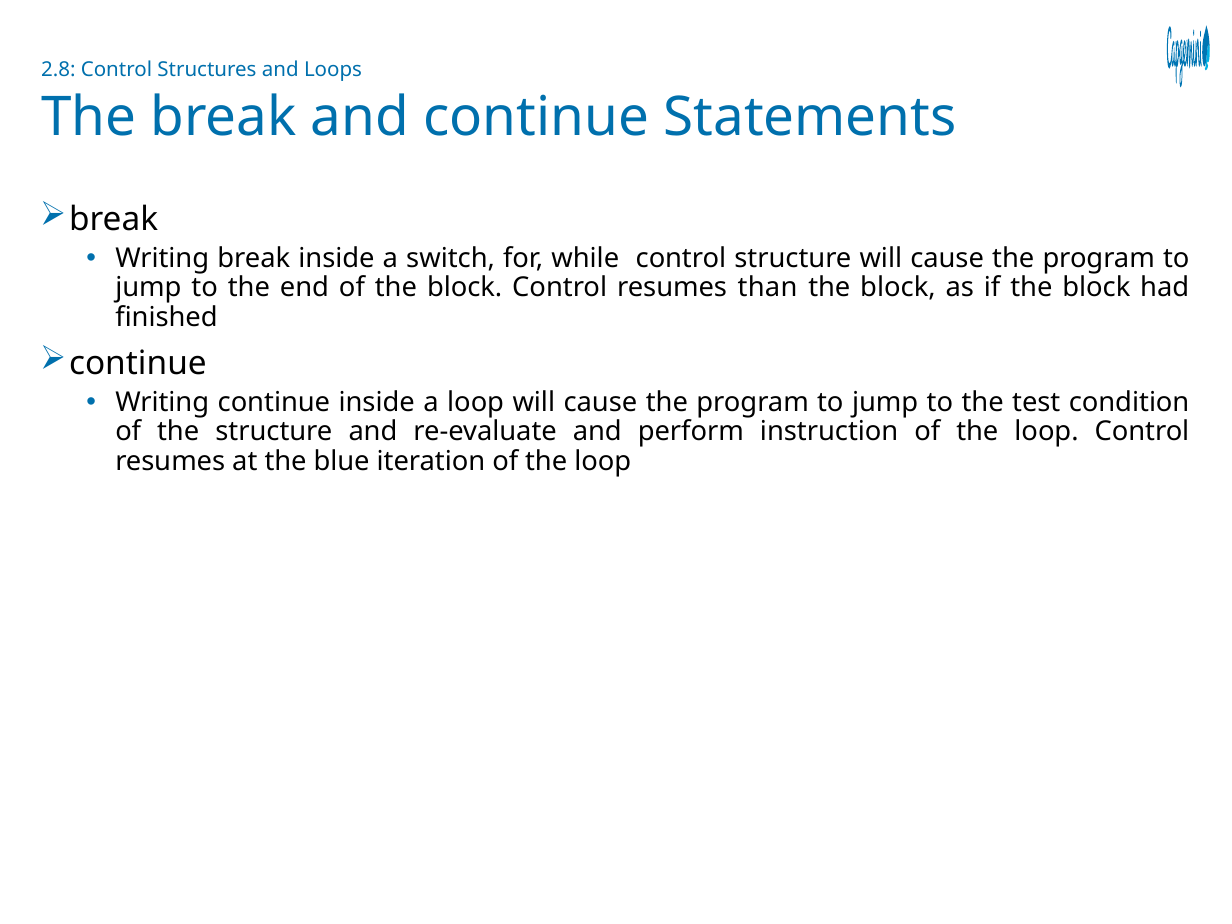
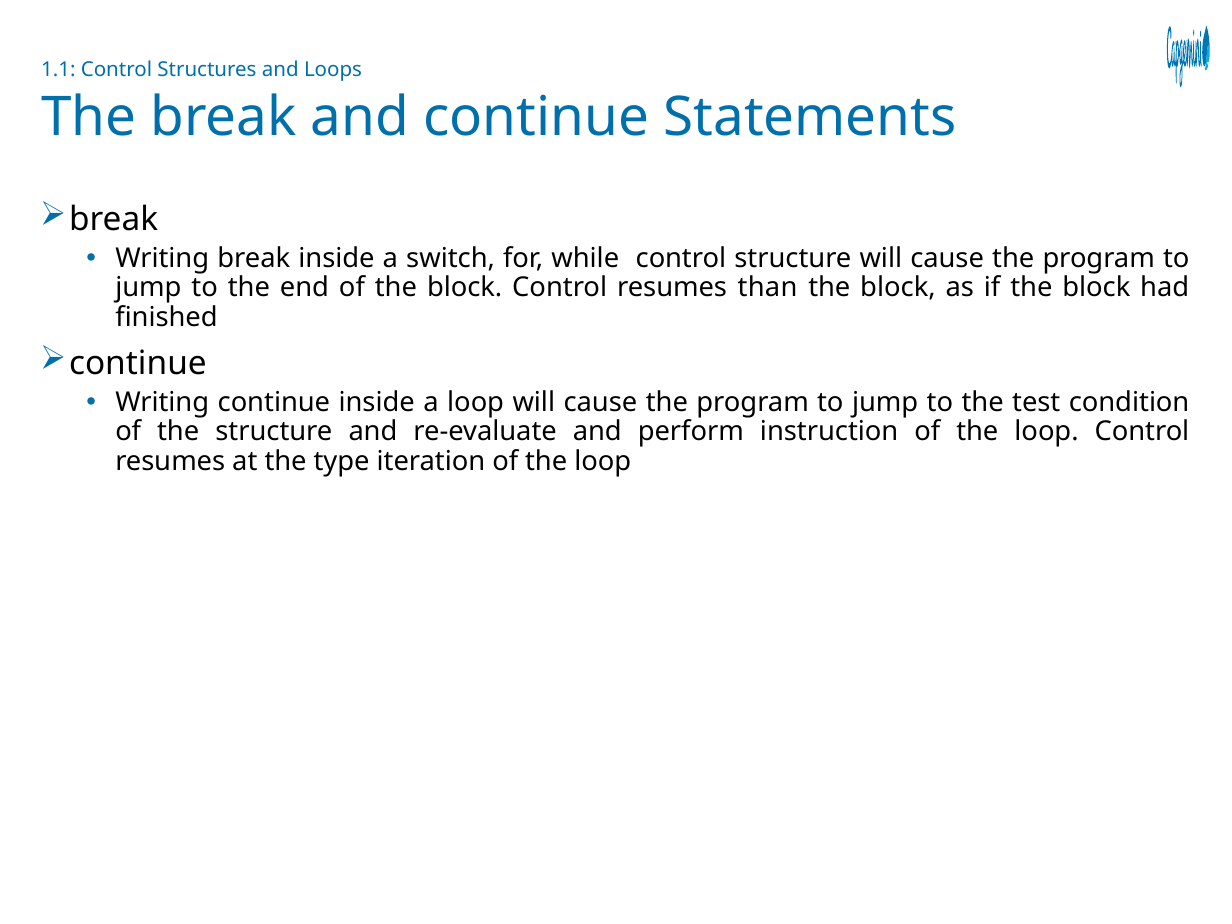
2.8: 2.8 -> 1.1
blue: blue -> type
